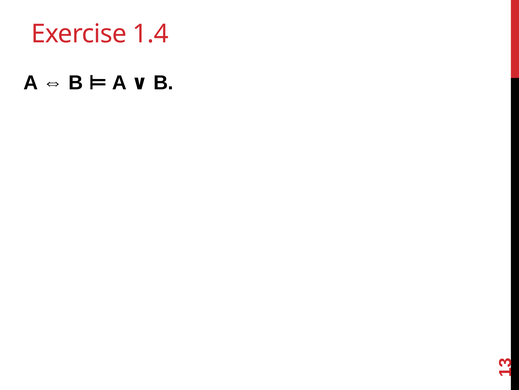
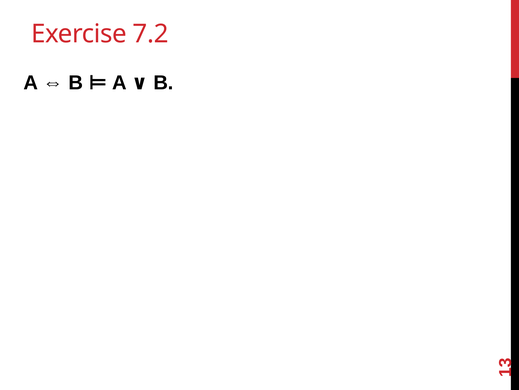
1.4: 1.4 -> 7.2
